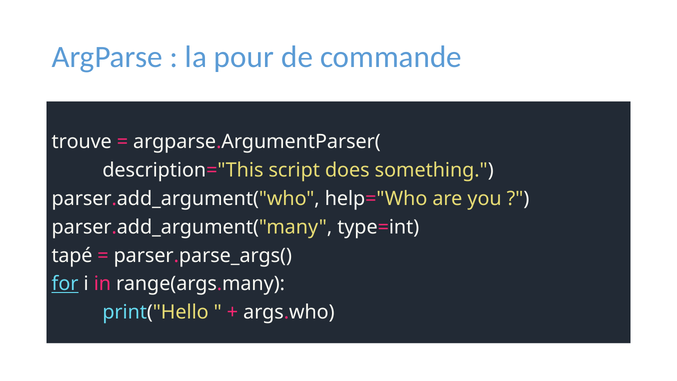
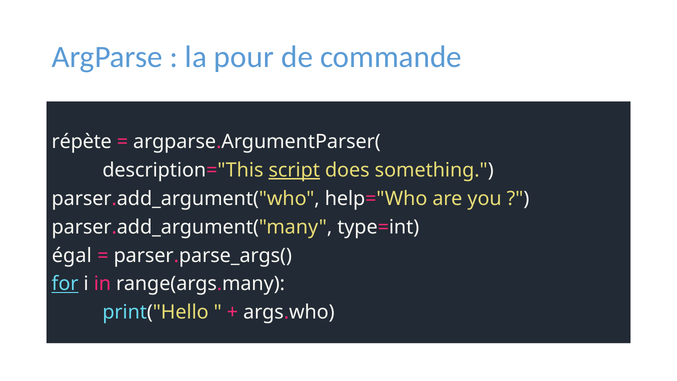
trouve: trouve -> répète
script underline: none -> present
tapé: tapé -> égal
